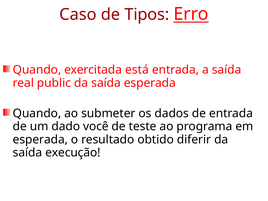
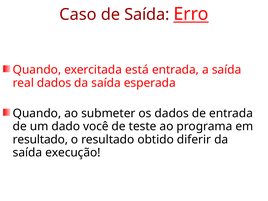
de Tipos: Tipos -> Saída
real public: public -> dados
esperada at (40, 139): esperada -> resultado
